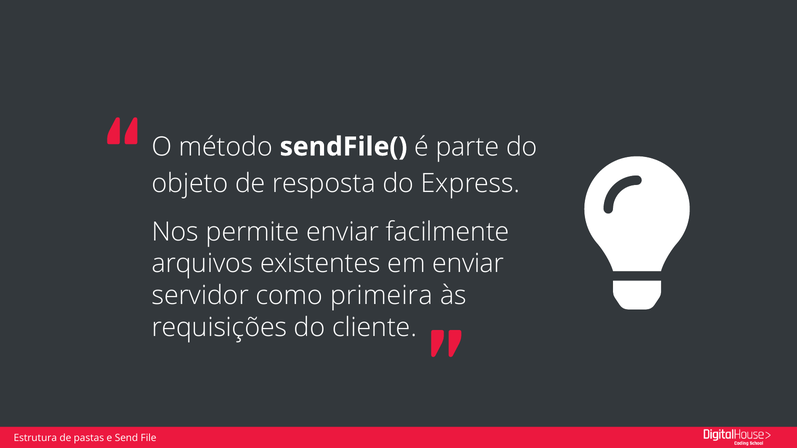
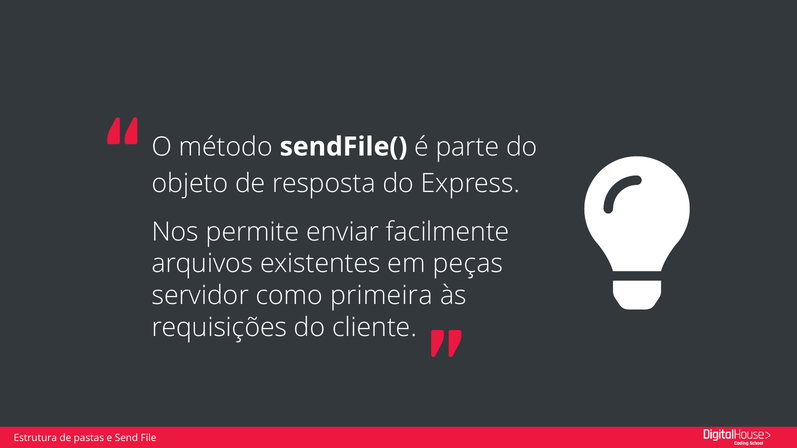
em enviar: enviar -> peças
